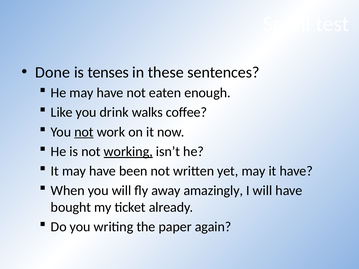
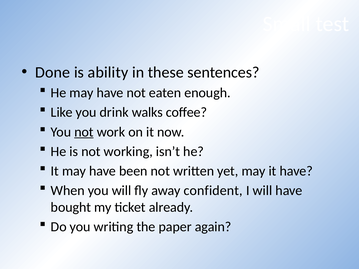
tenses: tenses -> ability
working underline: present -> none
amazingly: amazingly -> confident
